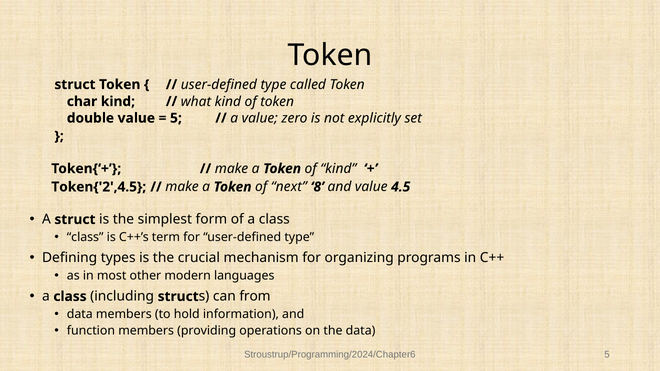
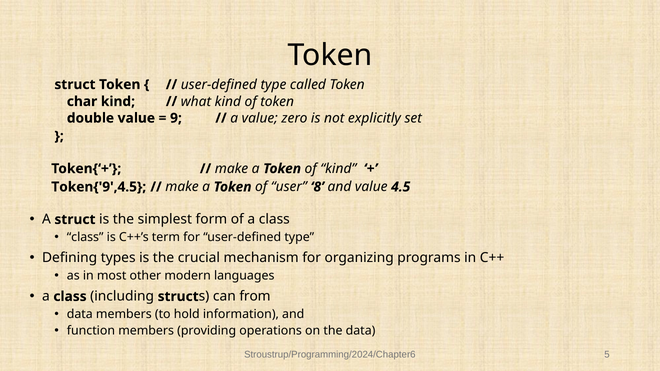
5 at (176, 118): 5 -> 9
Token{'2',4.5: Token{'2',4.5 -> Token{'9',4.5
next: next -> user
